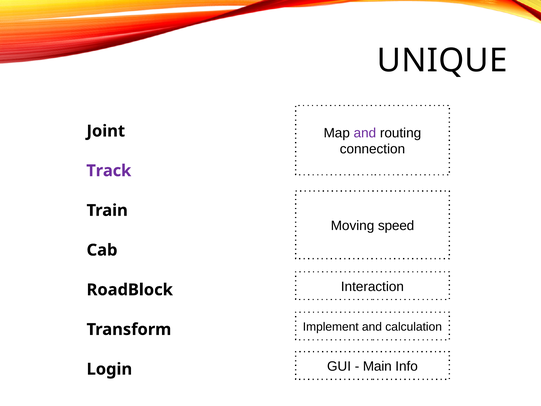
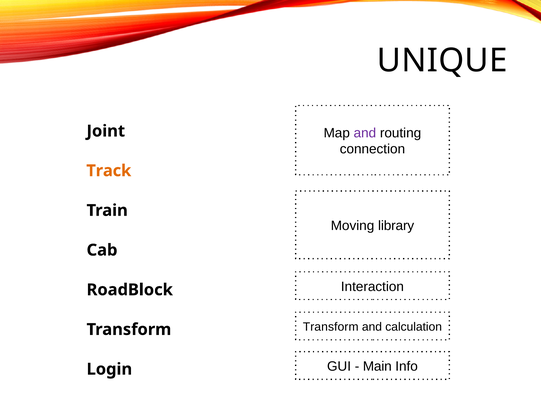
Track colour: purple -> orange
speed: speed -> library
Implement at (331, 327): Implement -> Transform
